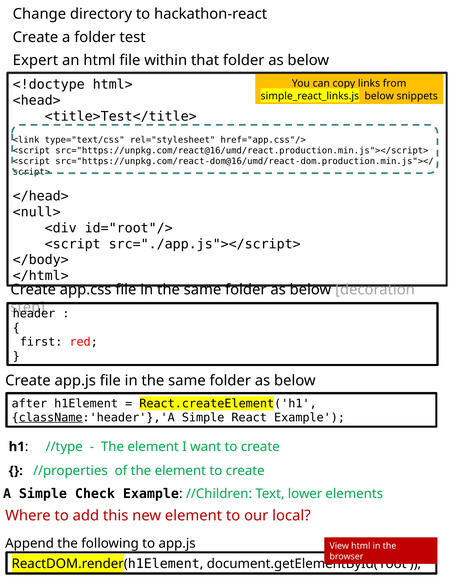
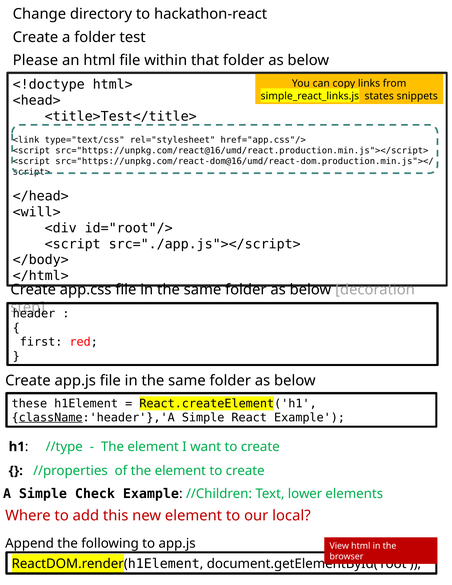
Expert: Expert -> Please
simple_react_links.js below: below -> states
<null>: <null> -> <will>
after: after -> these
